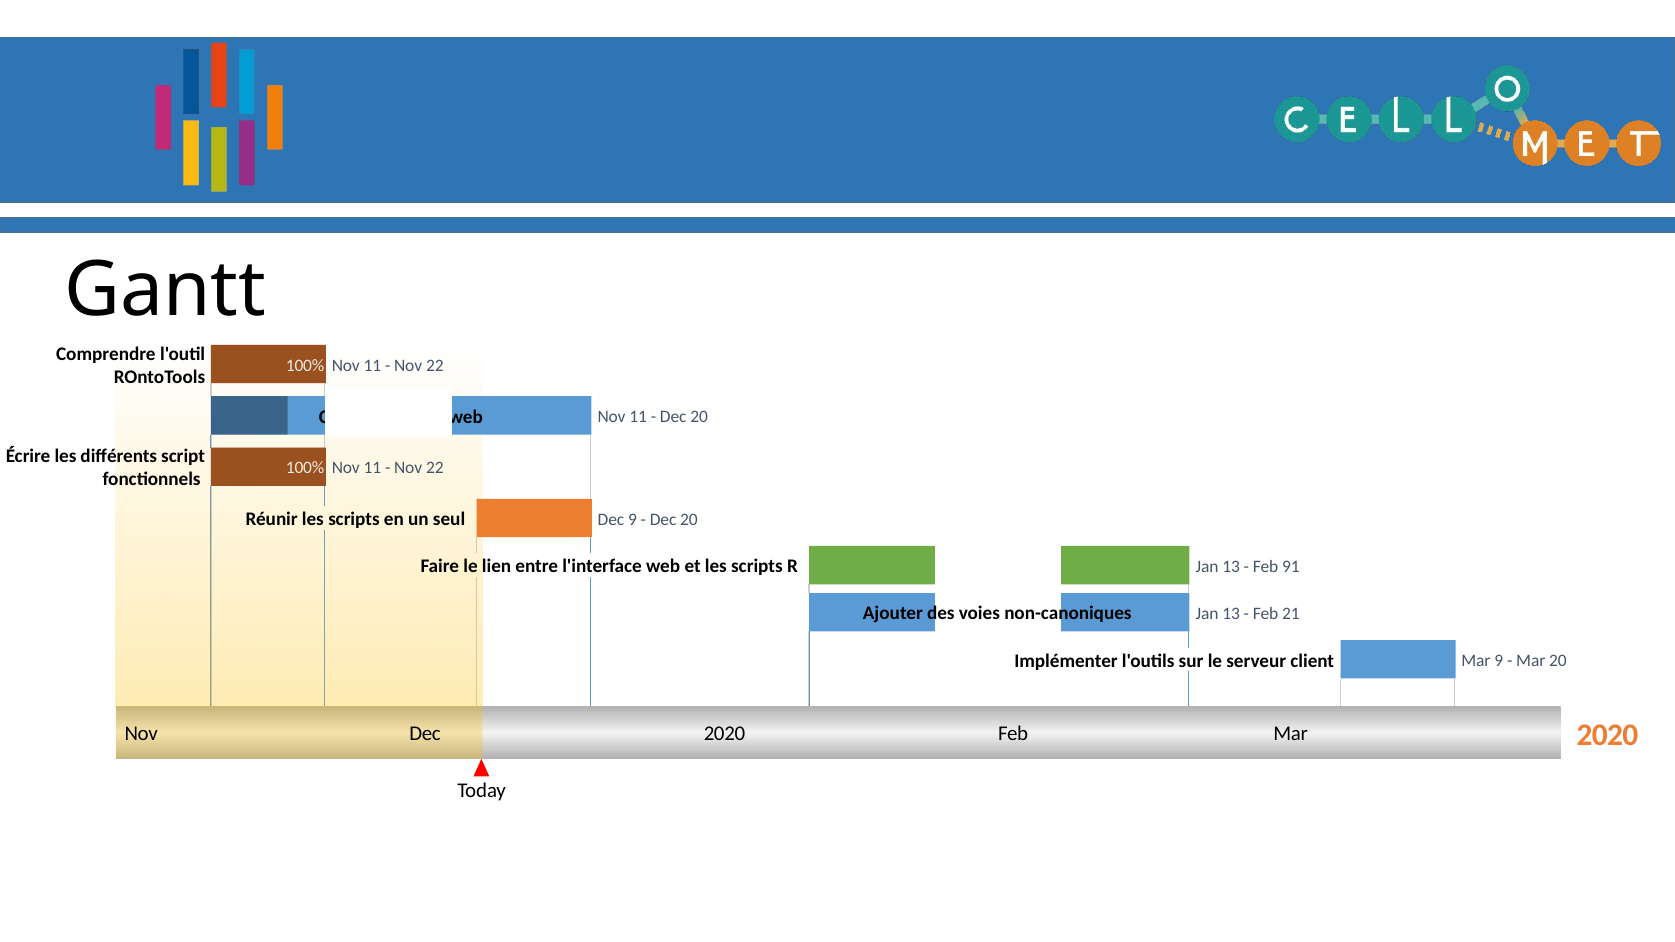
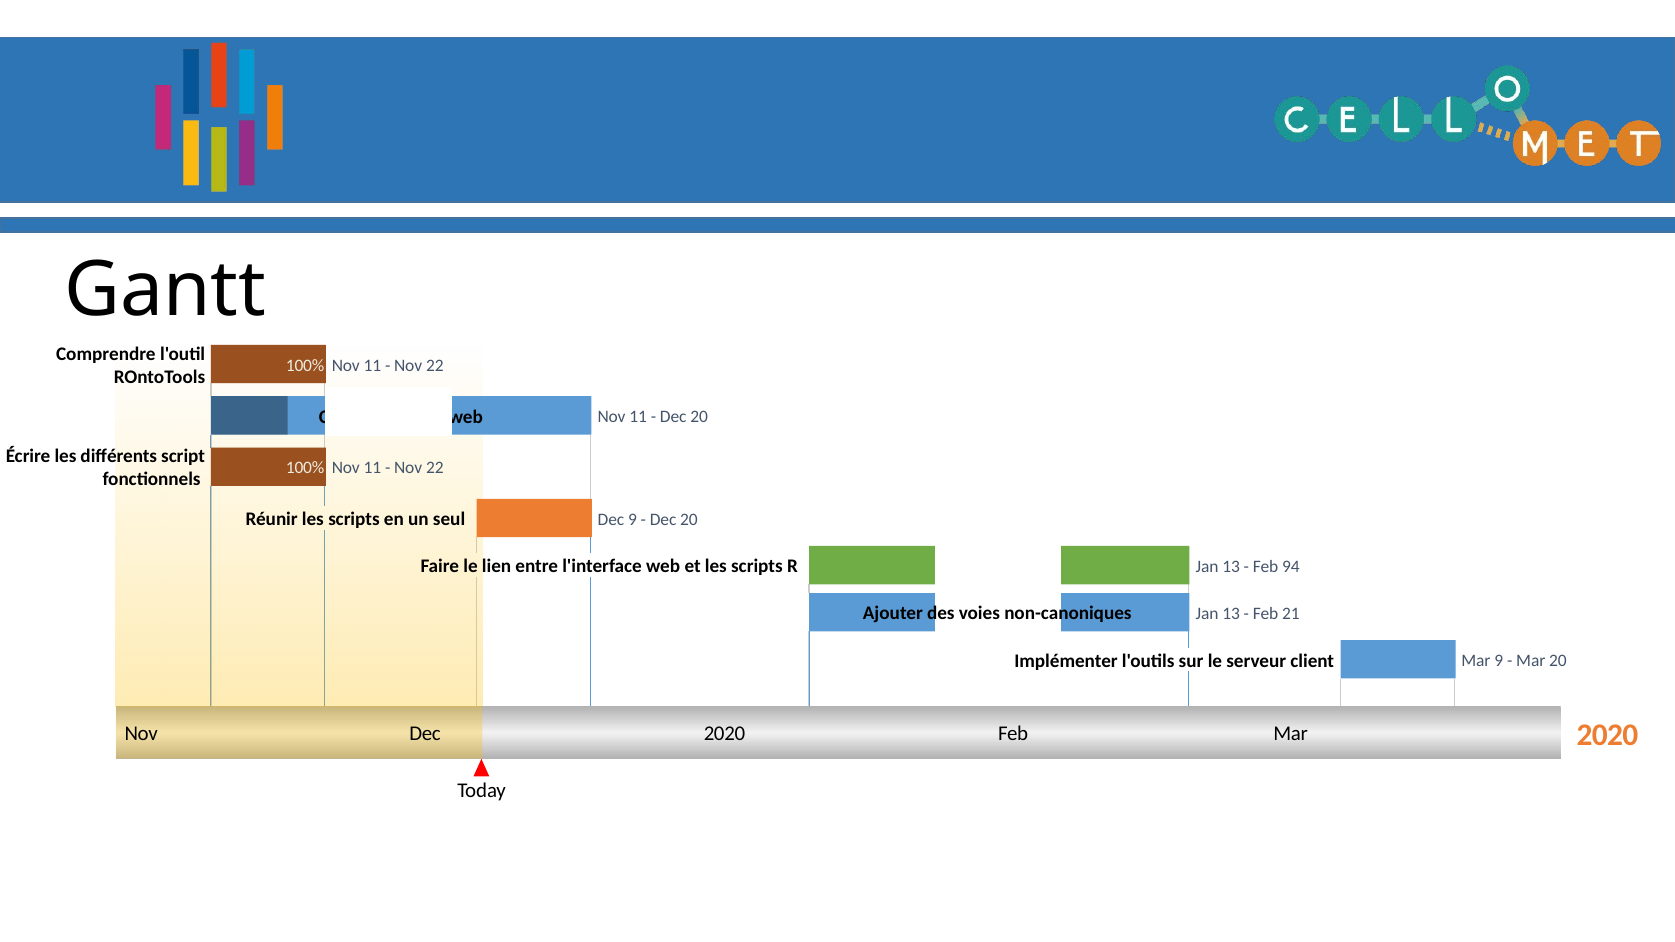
91: 91 -> 94
